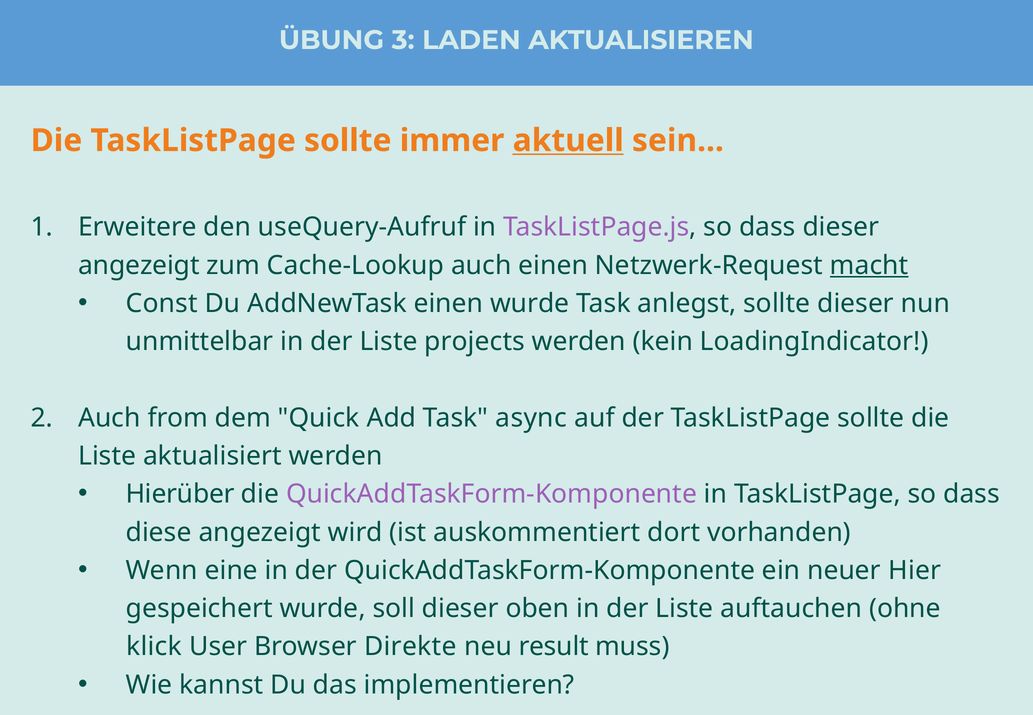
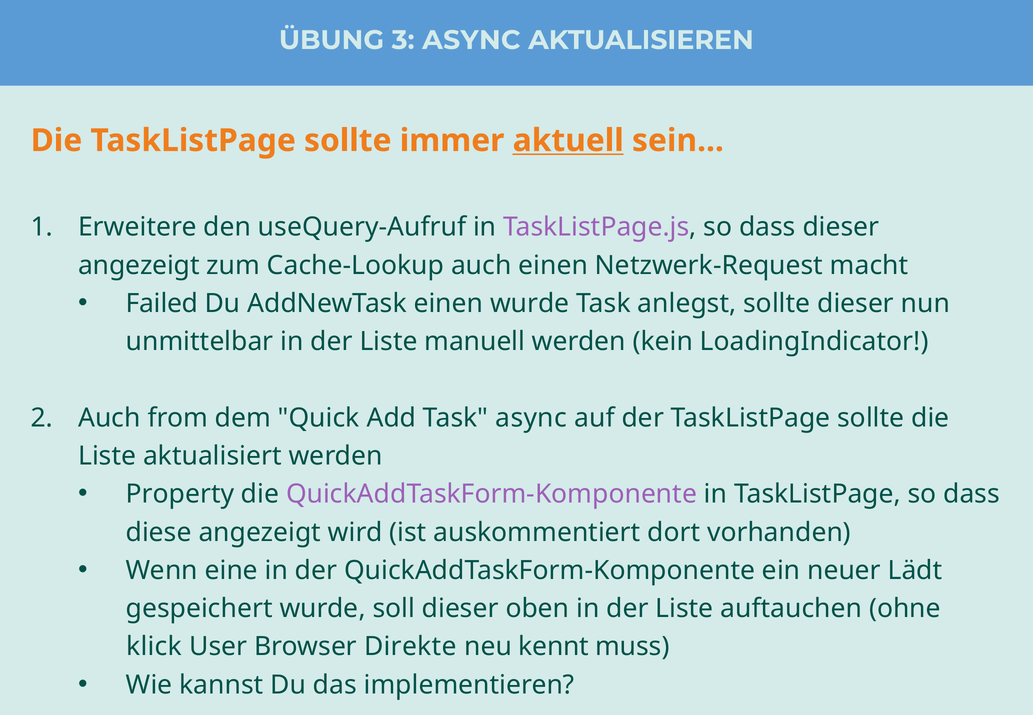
3 LADEN: LADEN -> ASYNC
macht underline: present -> none
Const: Const -> Failed
projects: projects -> manuell
Hierüber: Hierüber -> Property
Hier: Hier -> Lädt
result: result -> kennt
